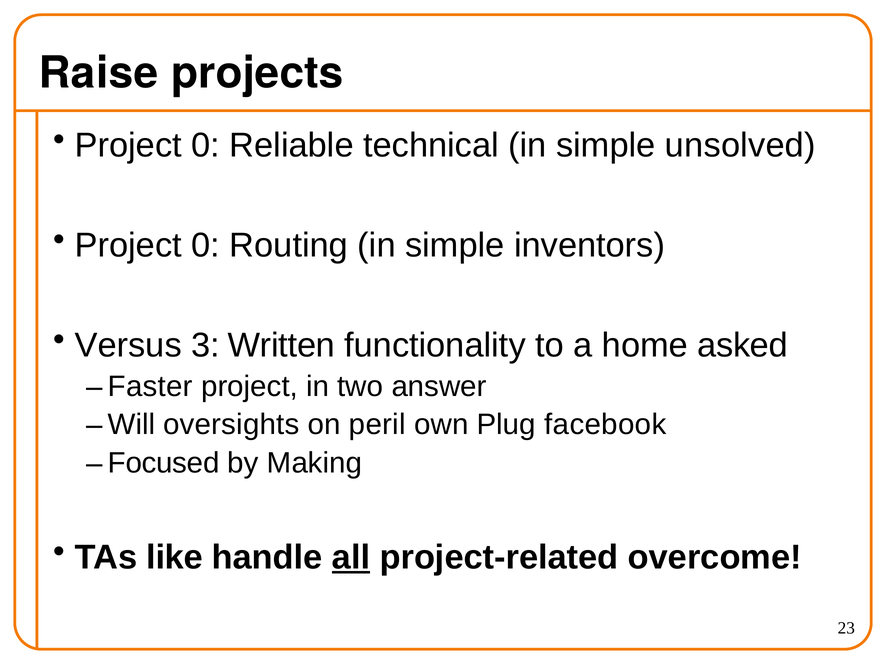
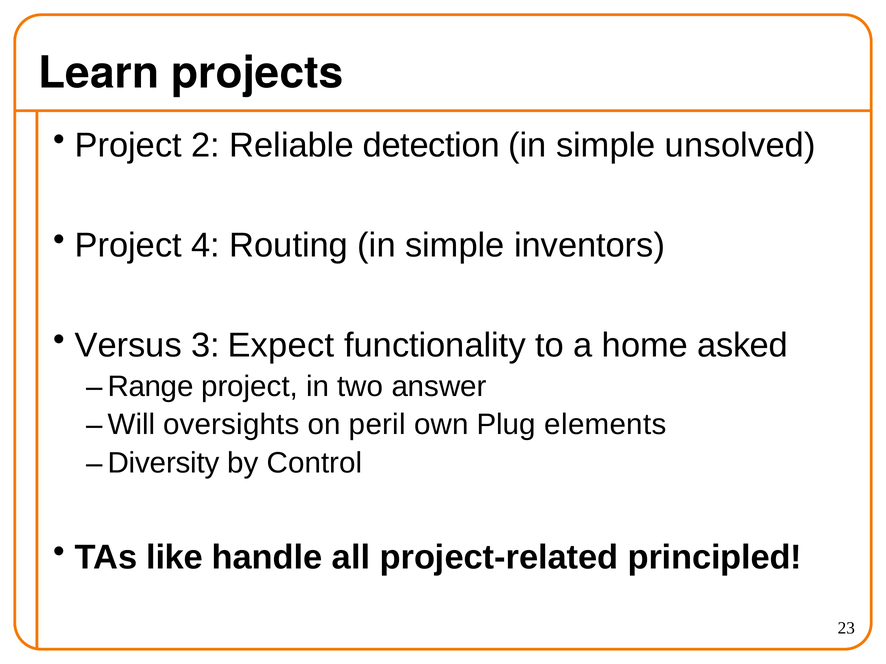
Raise: Raise -> Learn
0 at (206, 146): 0 -> 2
technical: technical -> detection
0 at (206, 246): 0 -> 4
Written: Written -> Expect
Faster: Faster -> Range
facebook: facebook -> elements
Focused: Focused -> Diversity
Making: Making -> Control
all underline: present -> none
overcome: overcome -> principled
